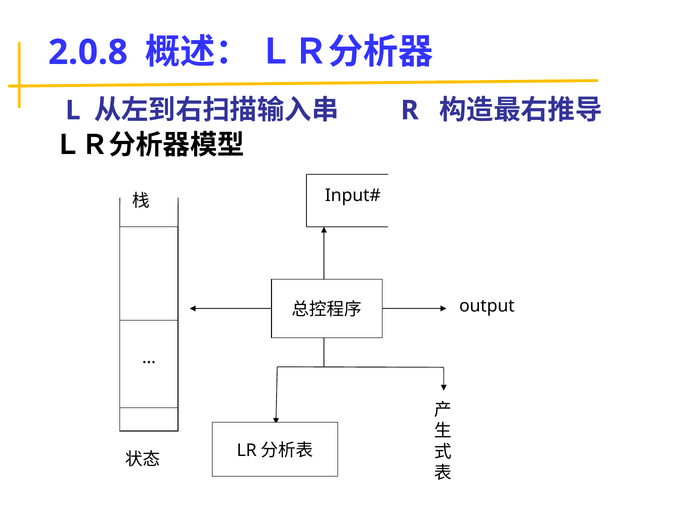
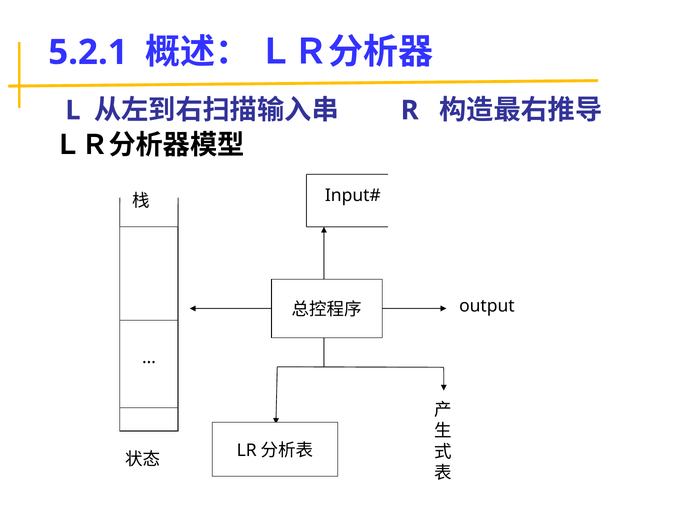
2.0.8: 2.0.8 -> 5.2.1
